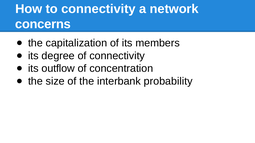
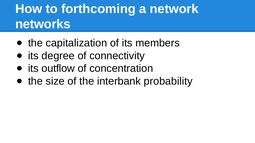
to connectivity: connectivity -> forthcoming
concerns: concerns -> networks
